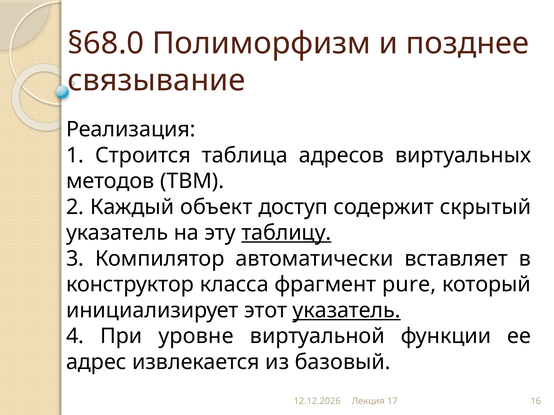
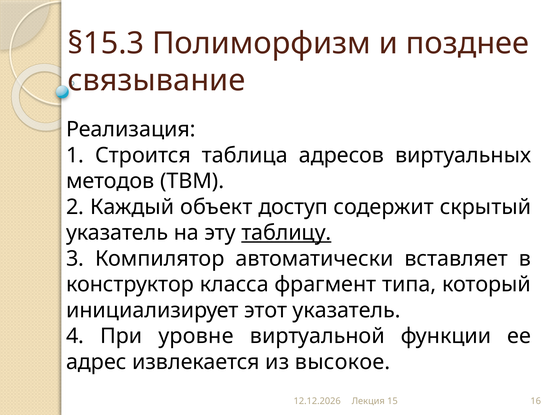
§68.0: §68.0 -> §15.3
pure: pure -> типа
указатель at (347, 311) underline: present -> none
базовый: базовый -> высокое
17: 17 -> 15
